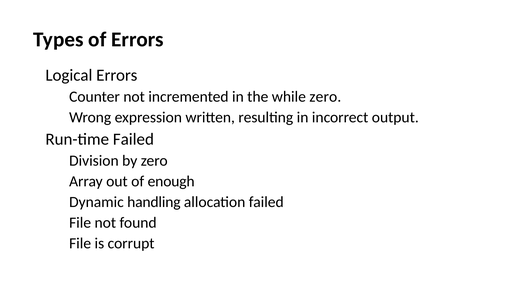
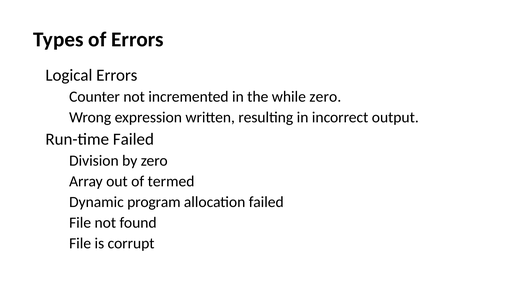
enough: enough -> termed
handling: handling -> program
